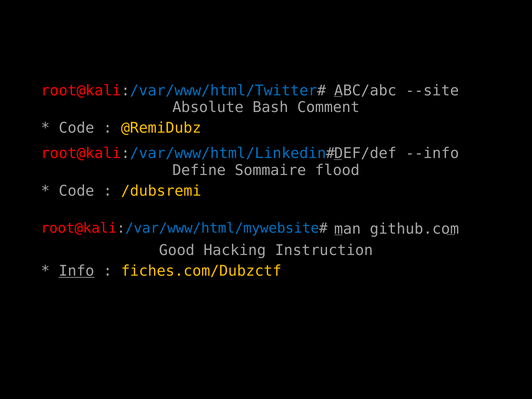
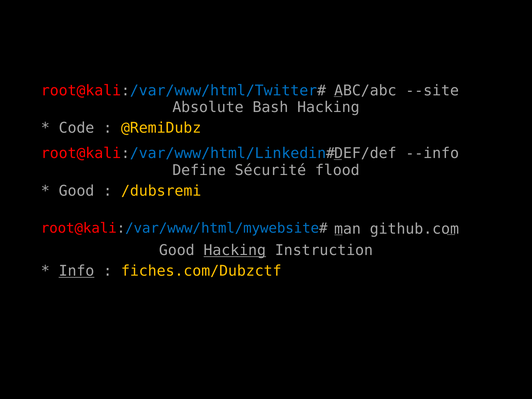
Bash Comment: Comment -> Hacking
Sommaire: Sommaire -> Sécurité
Code at (77, 191): Code -> Good
Hacking at (235, 250) underline: none -> present
